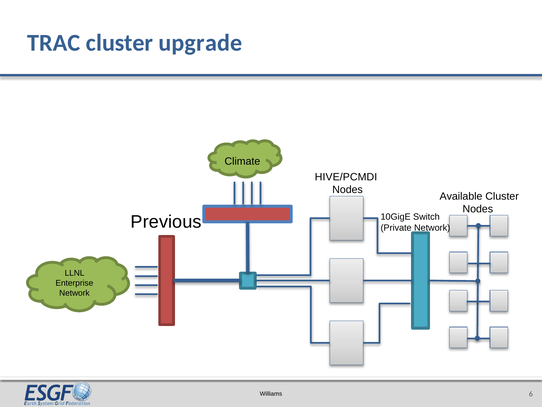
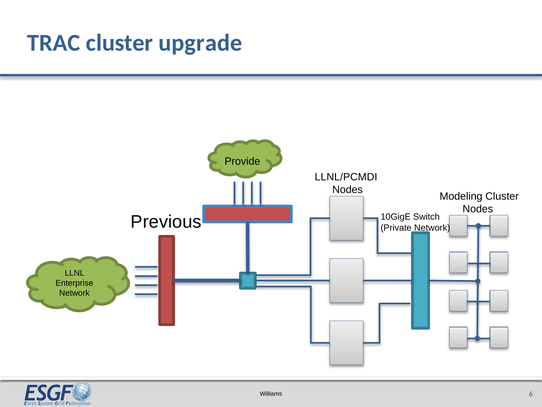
Climate: Climate -> Provide
HIVE/PCMDI: HIVE/PCMDI -> LLNL/PCMDI
Available: Available -> Modeling
